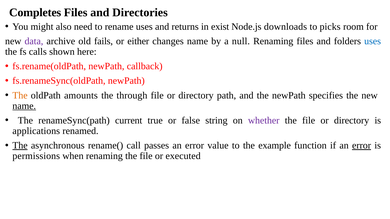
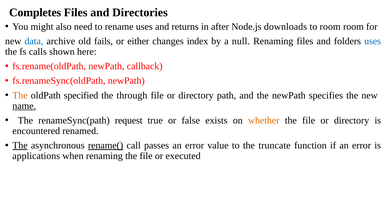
exist: exist -> after
to picks: picks -> room
data colour: purple -> blue
changes name: name -> index
amounts: amounts -> specified
current: current -> request
string: string -> exists
whether colour: purple -> orange
applications: applications -> encountered
rename( underline: none -> present
example: example -> truncate
error at (362, 146) underline: present -> none
permissions: permissions -> applications
